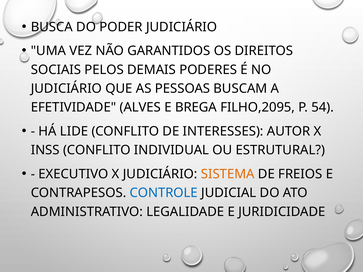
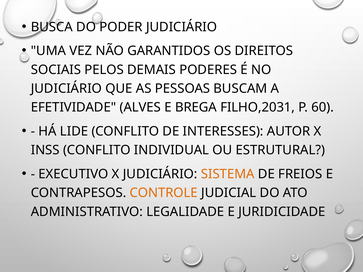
FILHO,2095: FILHO,2095 -> FILHO,2031
54: 54 -> 60
CONTROLE colour: blue -> orange
